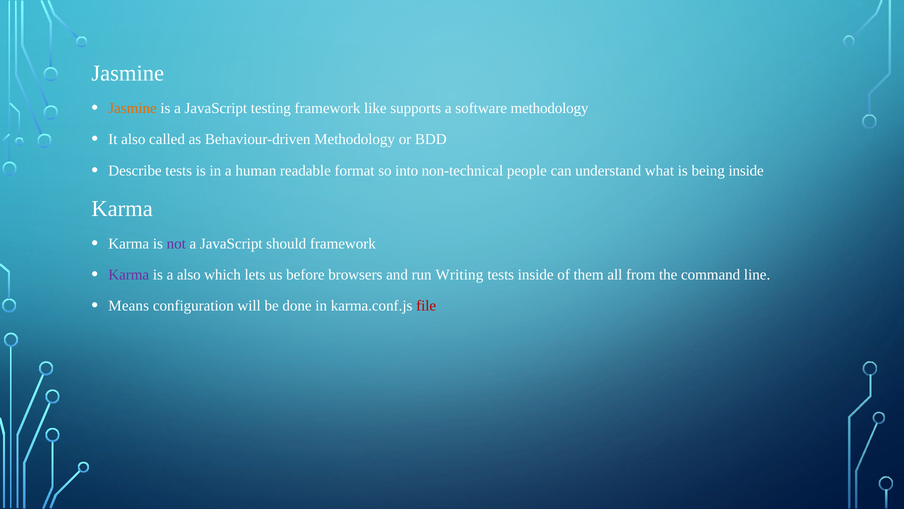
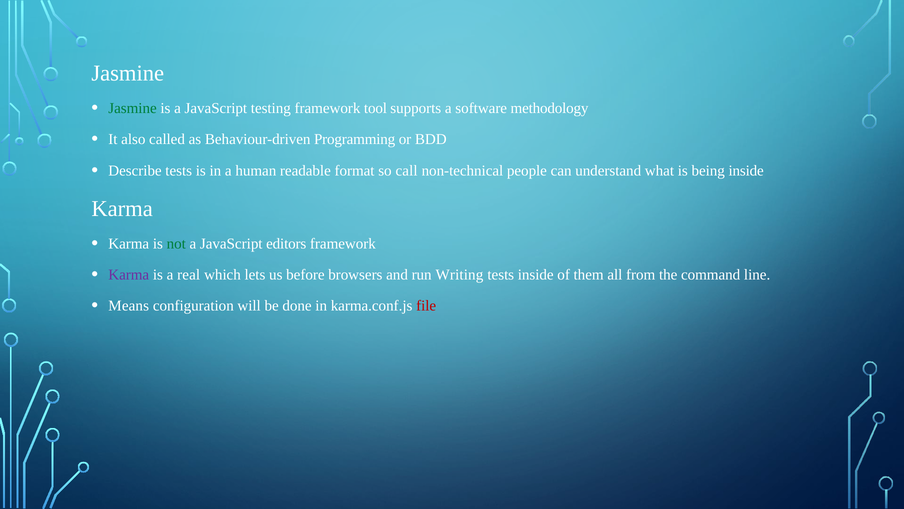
Jasmine at (133, 108) colour: orange -> green
like: like -> tool
Behaviour-driven Methodology: Methodology -> Programming
into: into -> call
not colour: purple -> green
should: should -> editors
a also: also -> real
